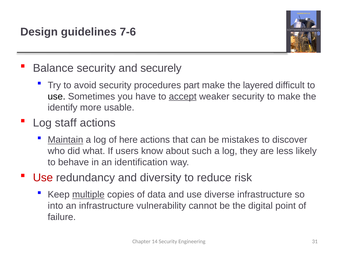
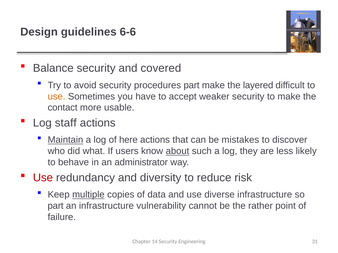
7-6: 7-6 -> 6-6
securely: securely -> covered
use at (57, 97) colour: black -> orange
accept underline: present -> none
identify: identify -> contact
about underline: none -> present
identification: identification -> administrator
into at (55, 206): into -> part
digital: digital -> rather
